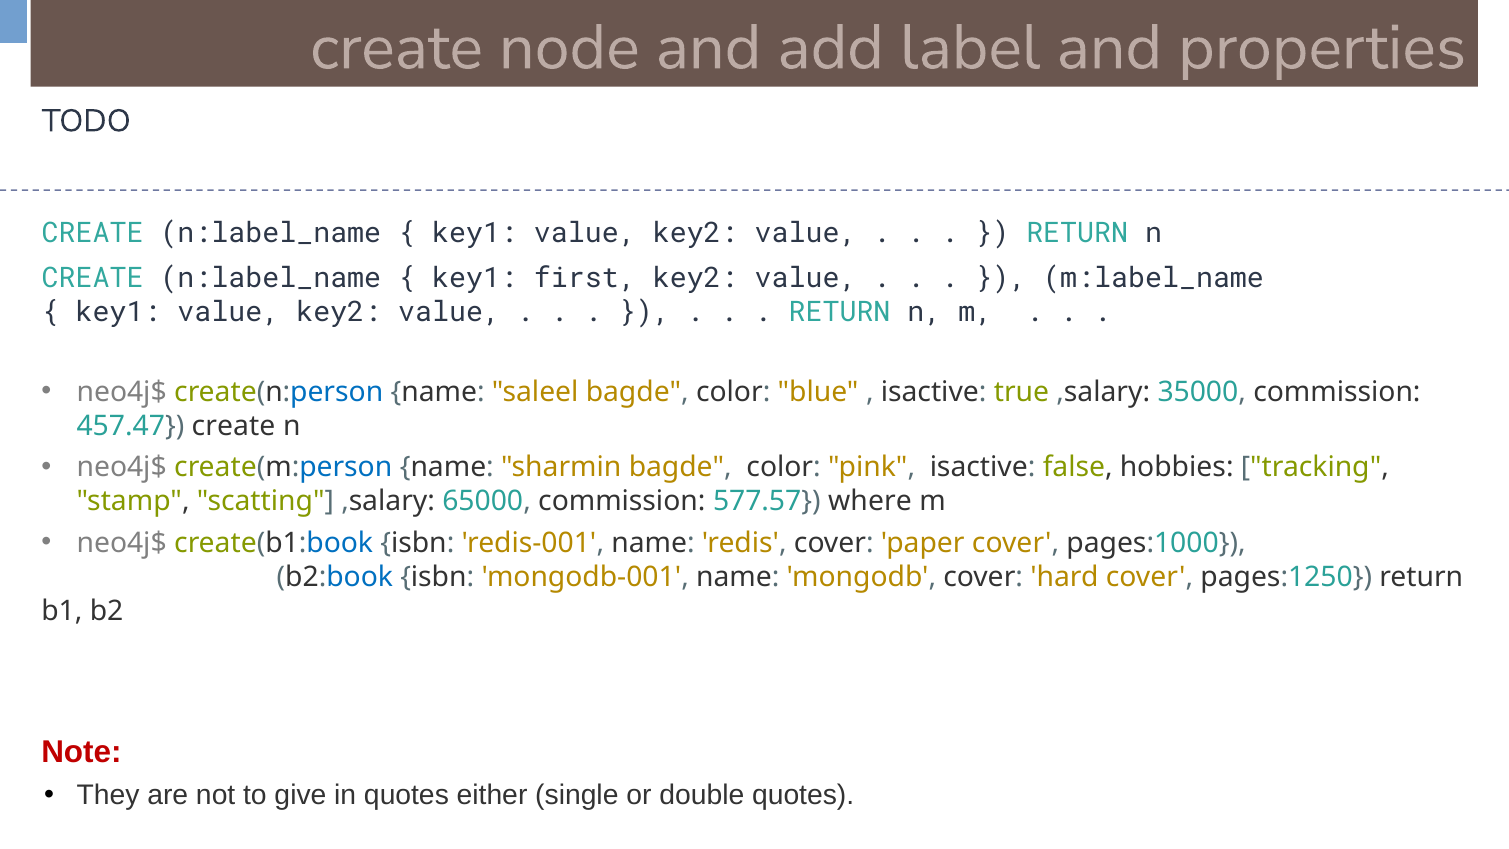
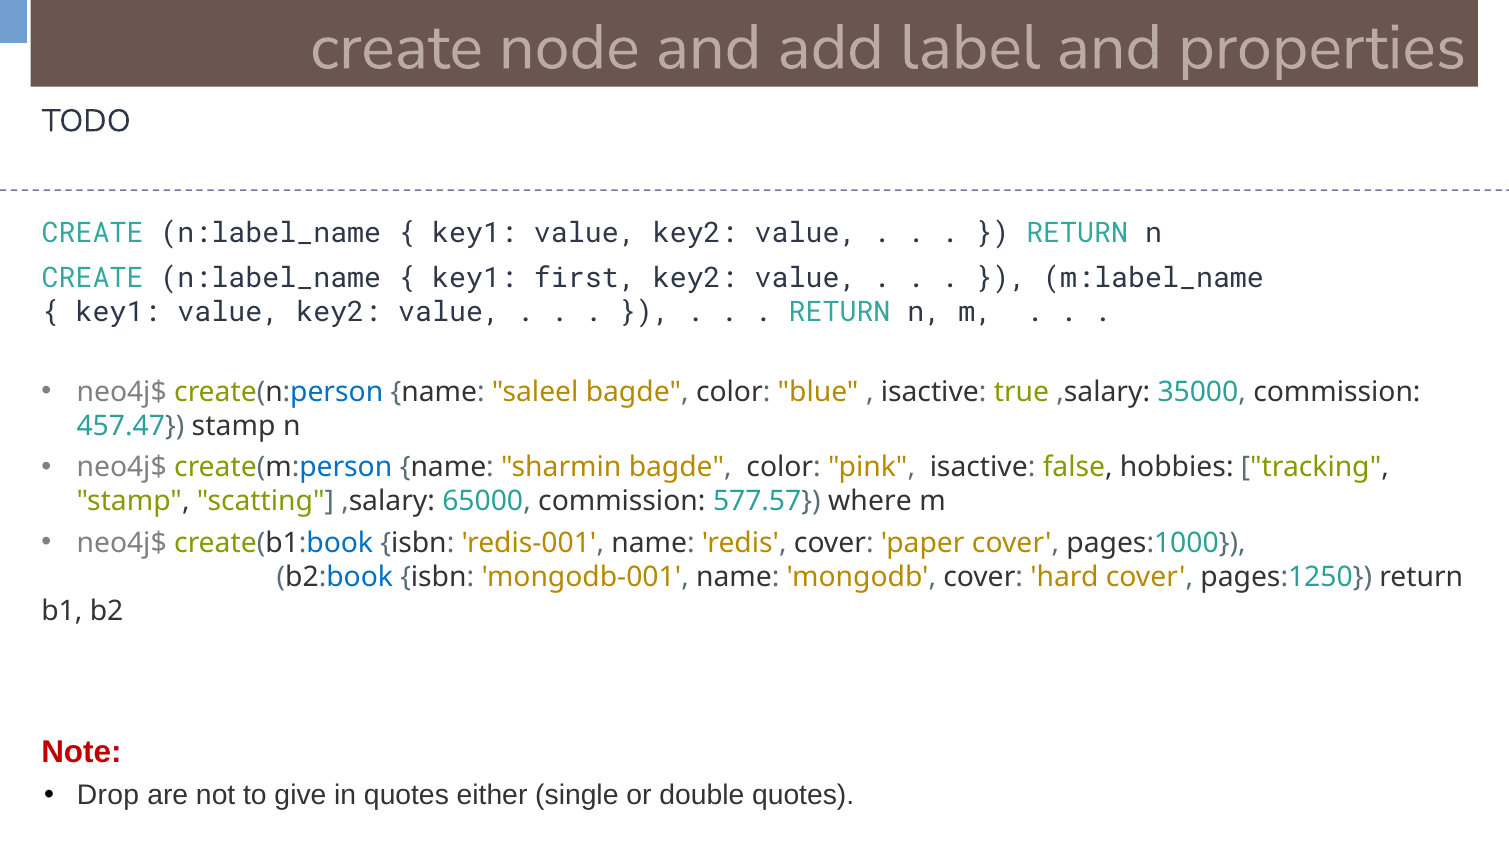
457.47 create: create -> stamp
They: They -> Drop
